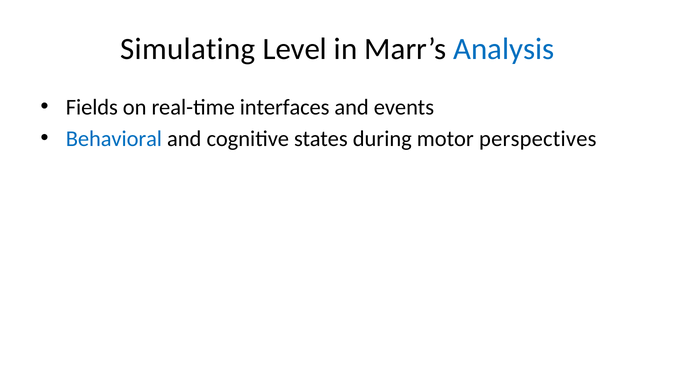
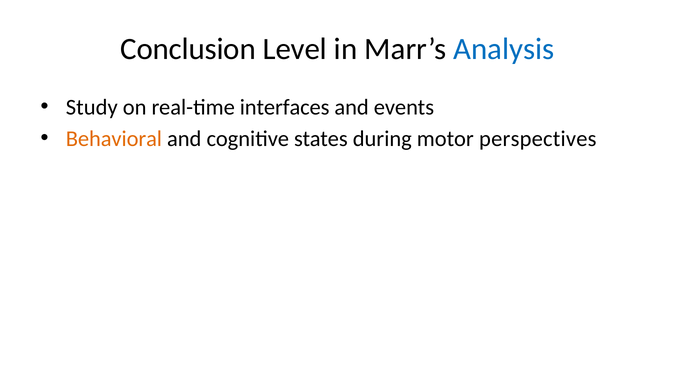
Simulating: Simulating -> Conclusion
Fields: Fields -> Study
Behavioral colour: blue -> orange
